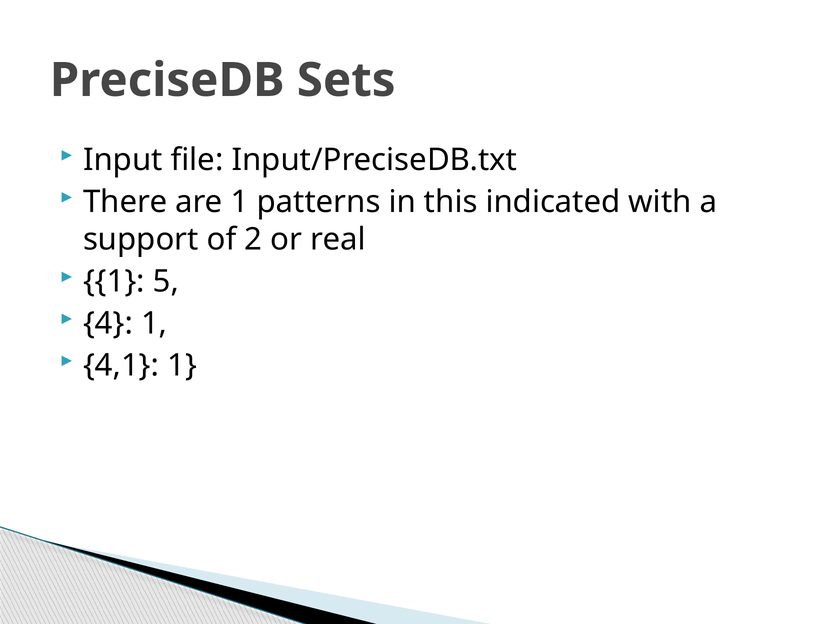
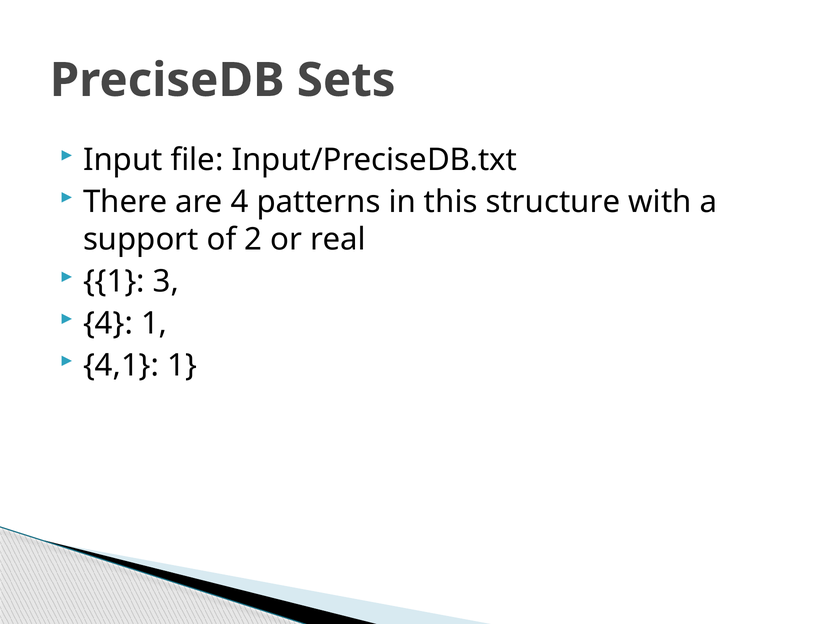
are 1: 1 -> 4
indicated: indicated -> structure
5: 5 -> 3
